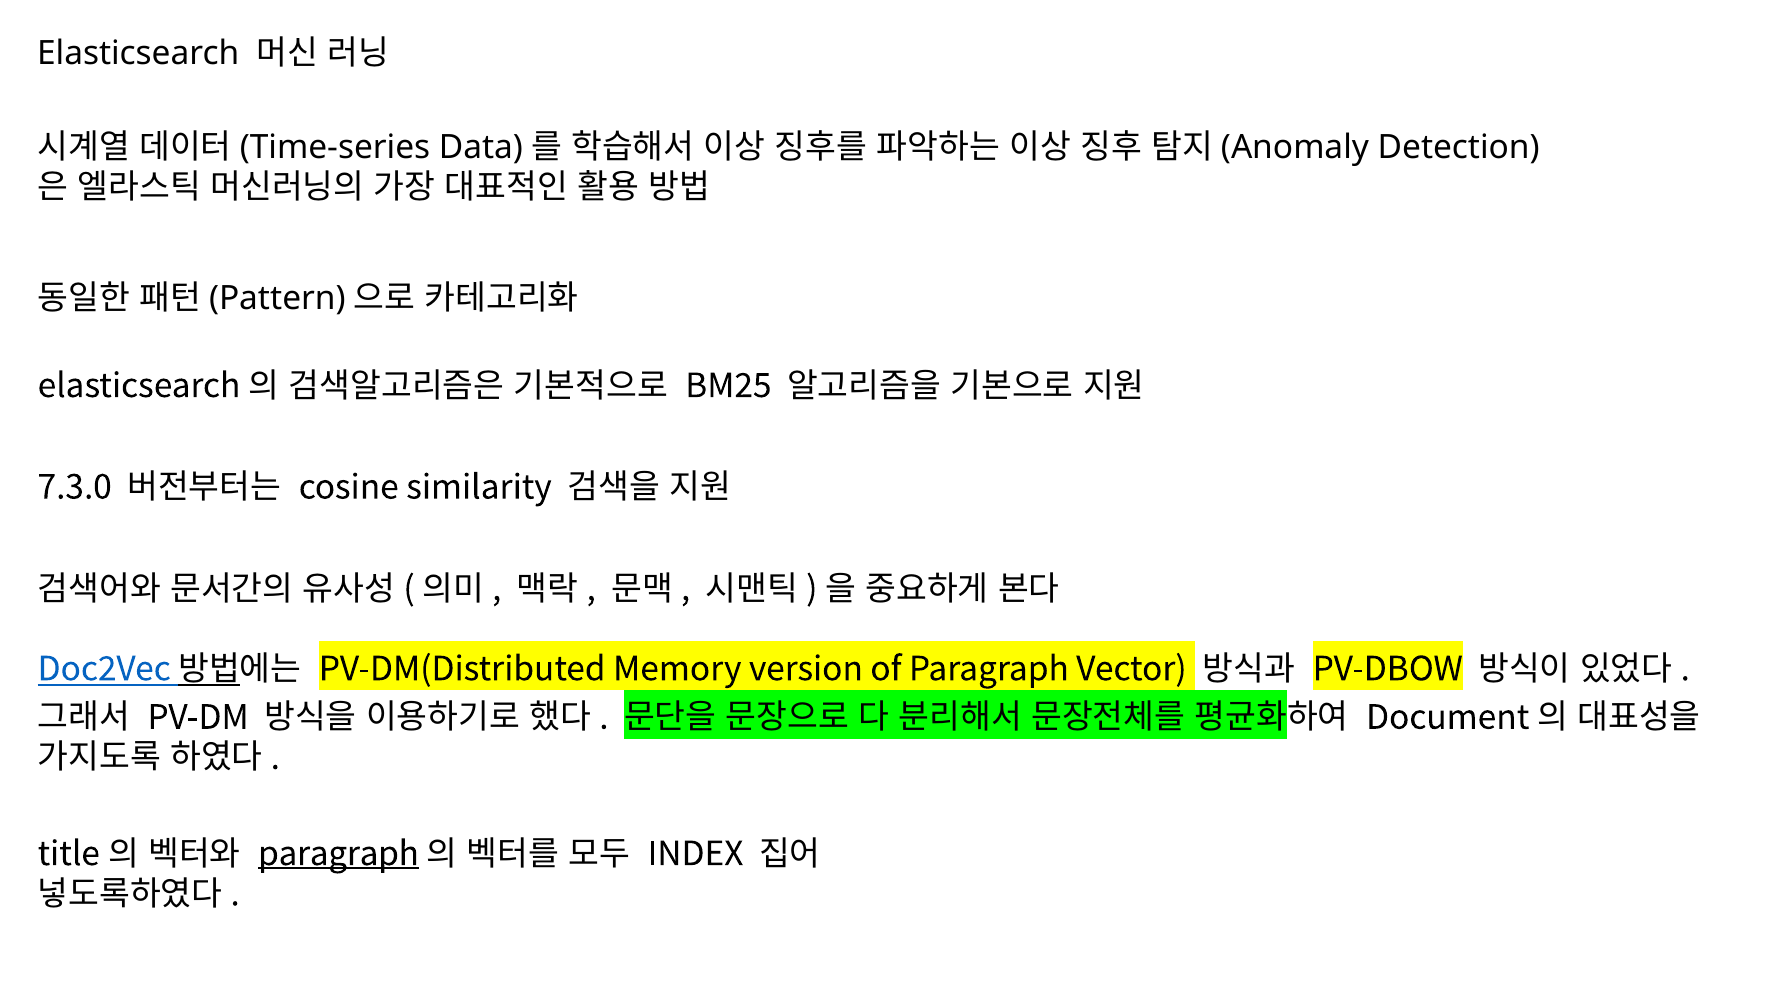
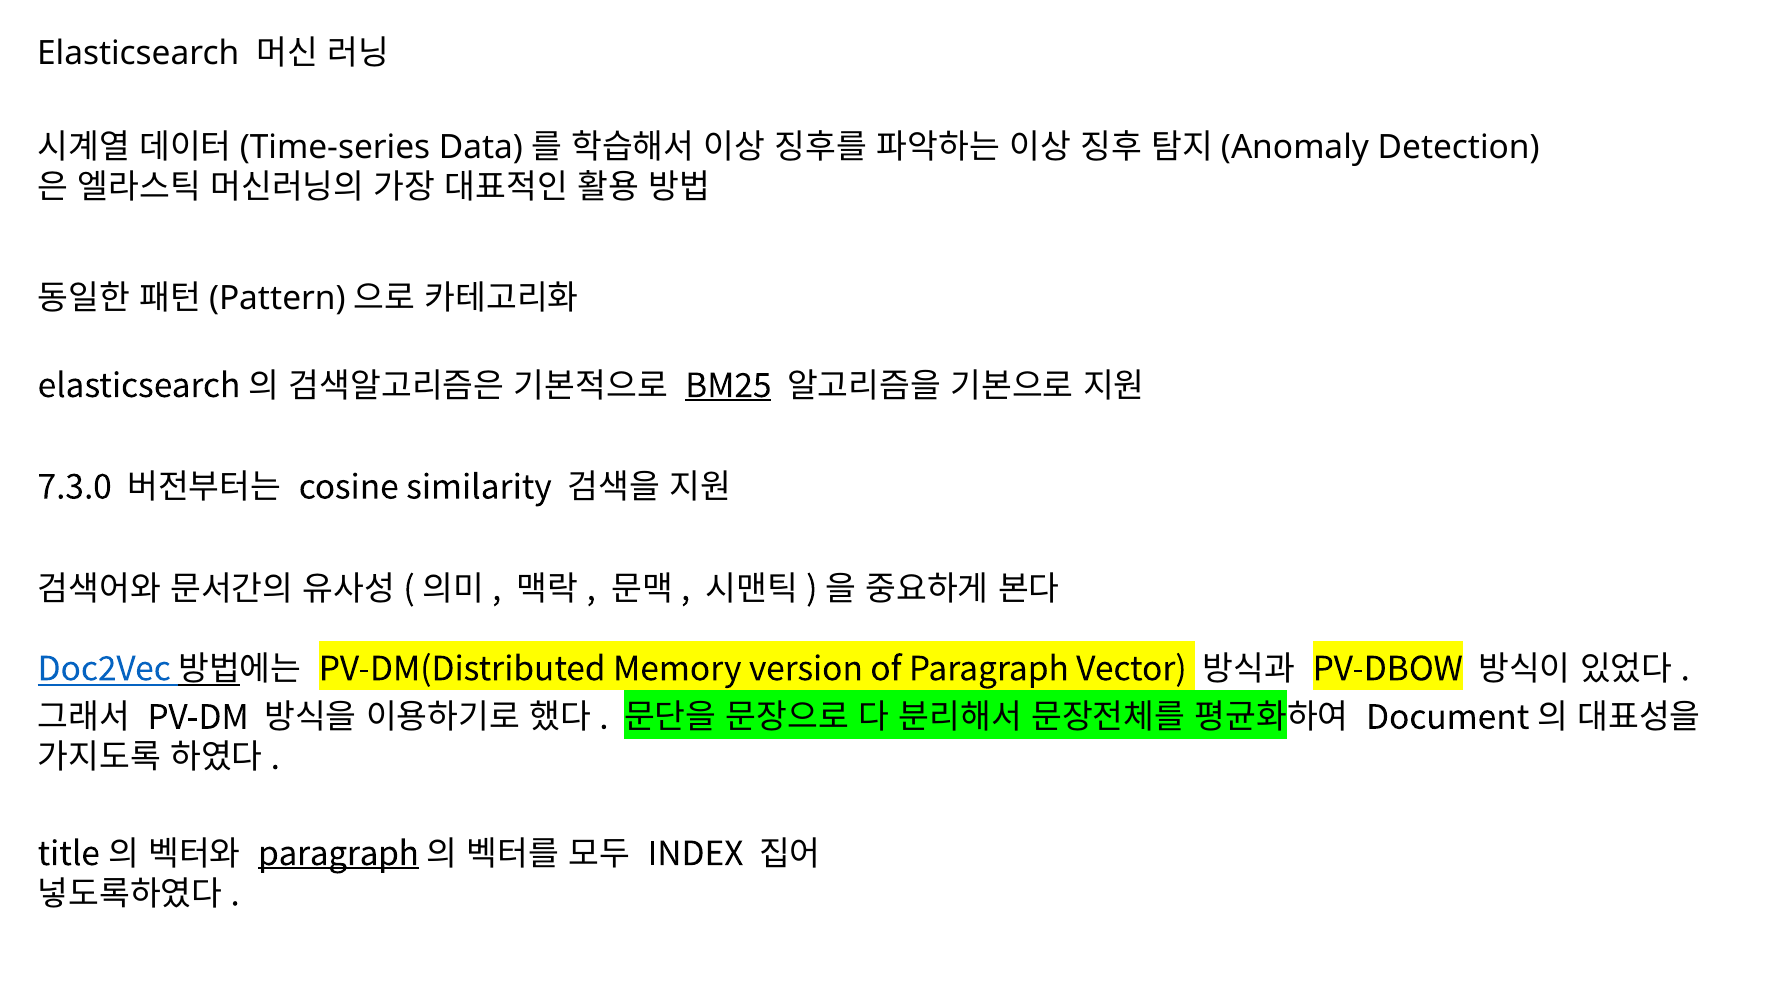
BM25 underline: none -> present
